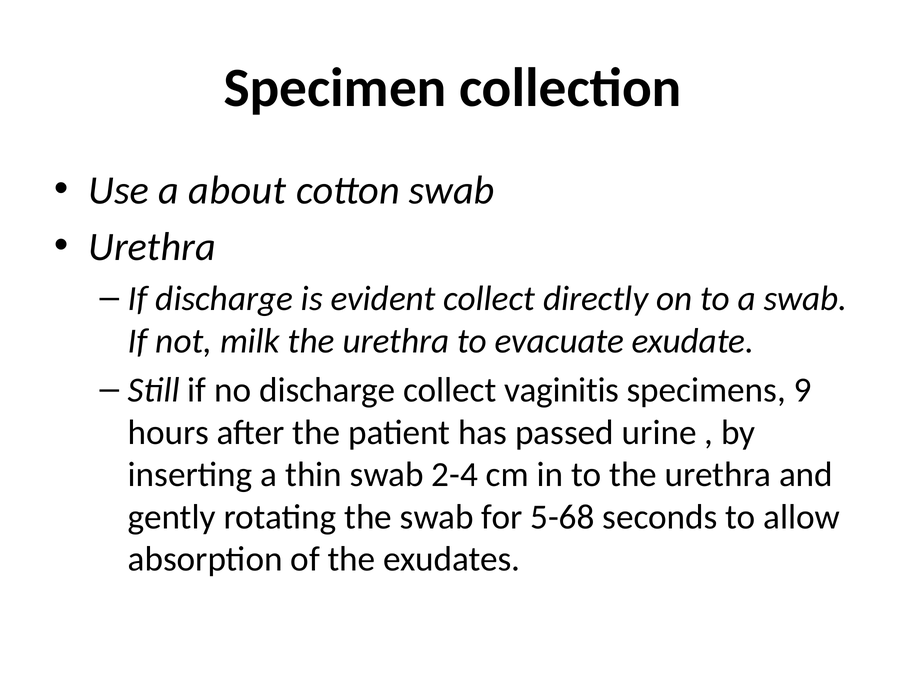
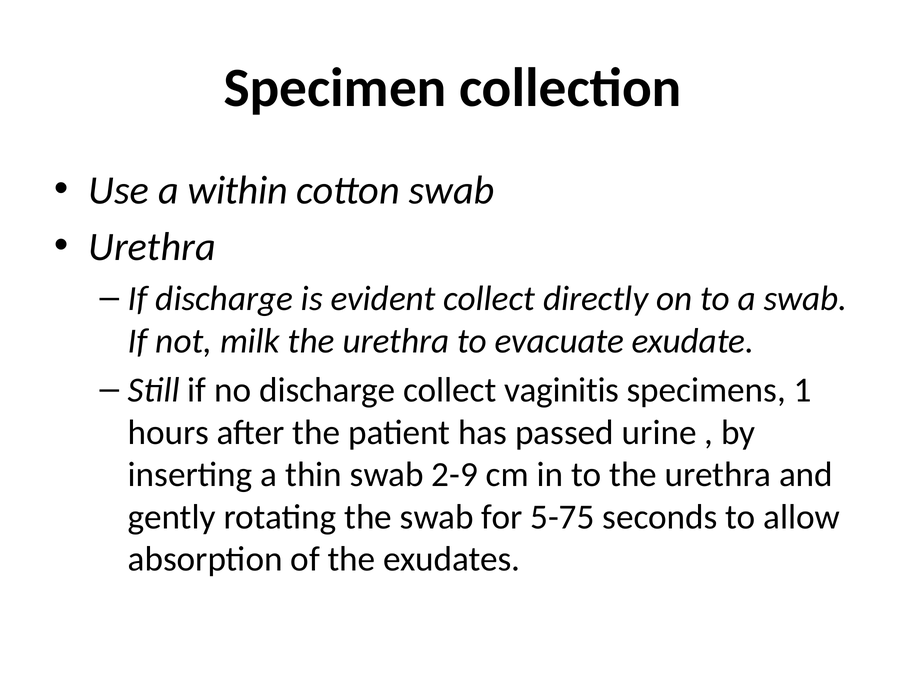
about: about -> within
9: 9 -> 1
2-4: 2-4 -> 2-9
5-68: 5-68 -> 5-75
